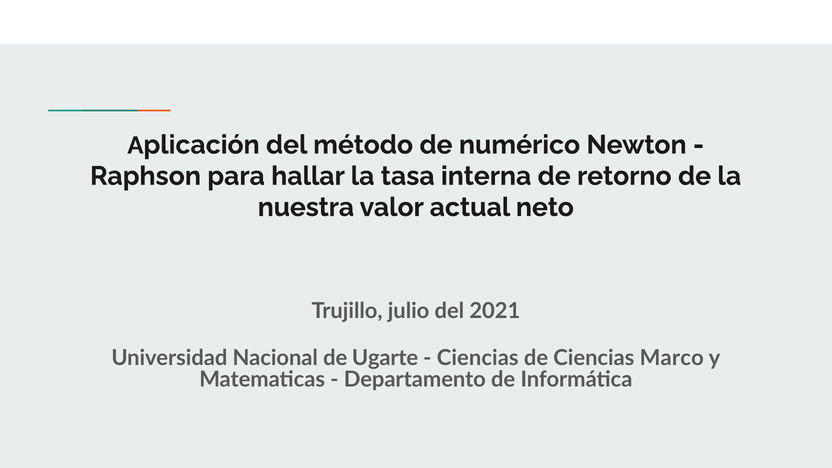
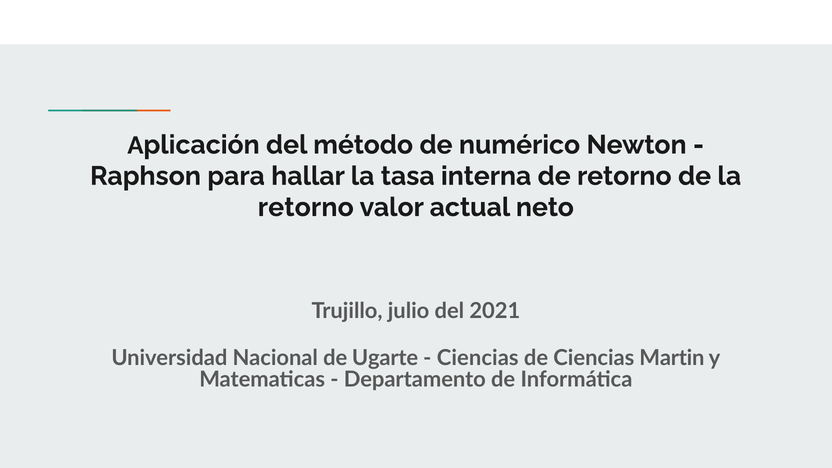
nuestra at (306, 207): nuestra -> retorno
Marco: Marco -> Martin
